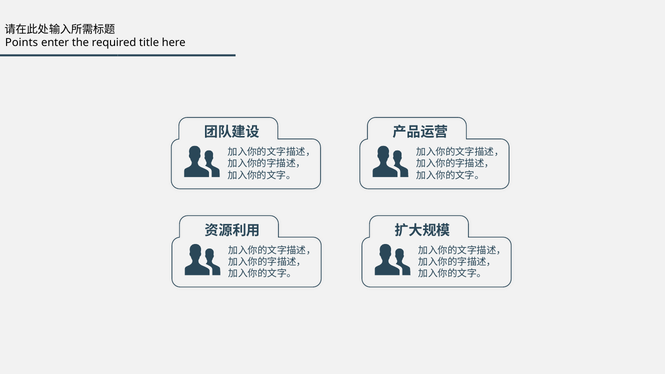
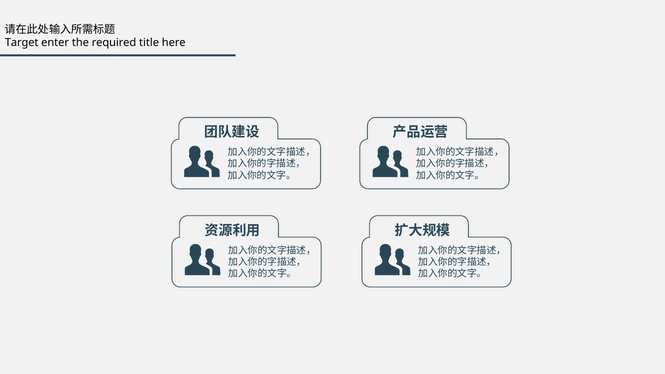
Points: Points -> Target
